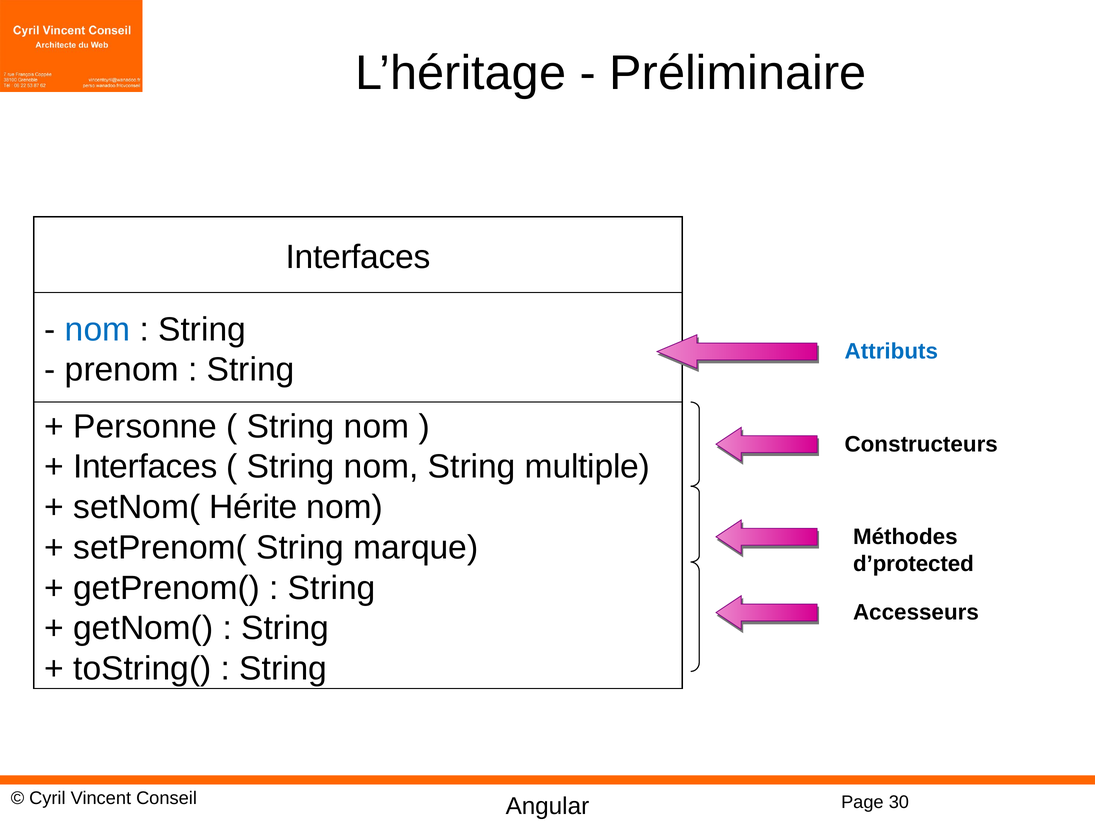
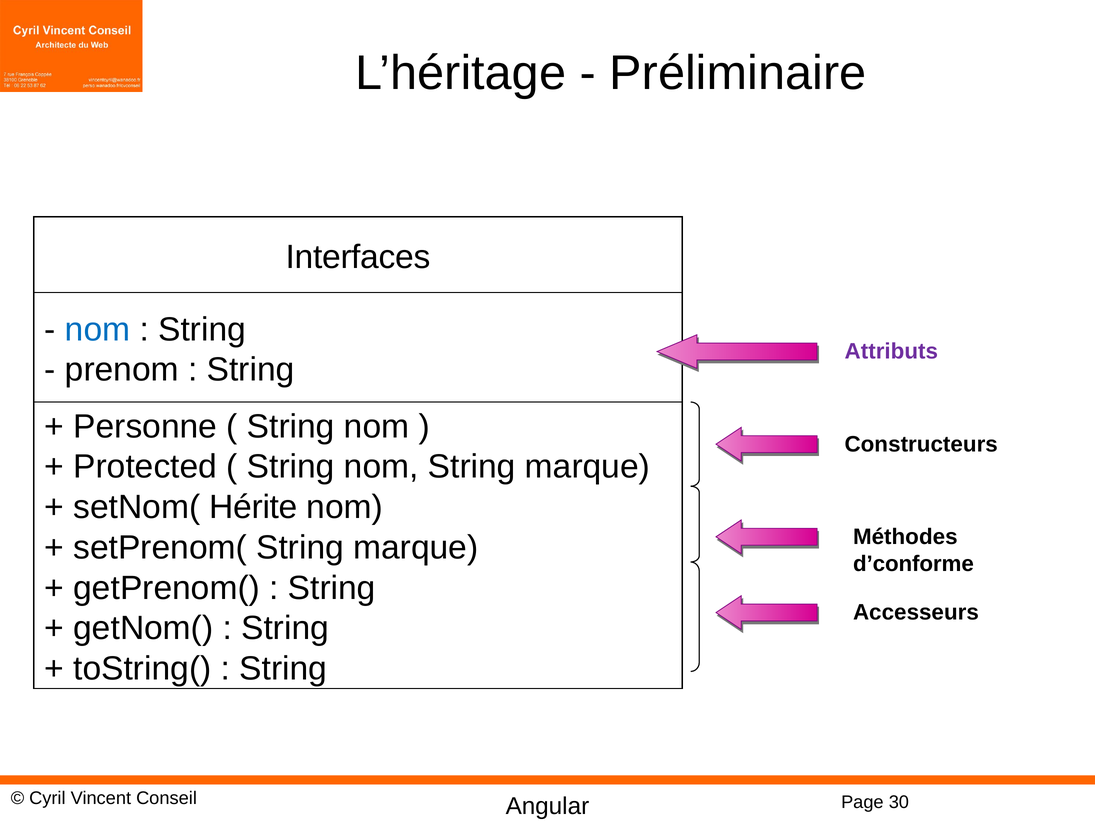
Attributs colour: blue -> purple
Interfaces at (145, 467): Interfaces -> Protected
nom String multiple: multiple -> marque
d’protected: d’protected -> d’conforme
